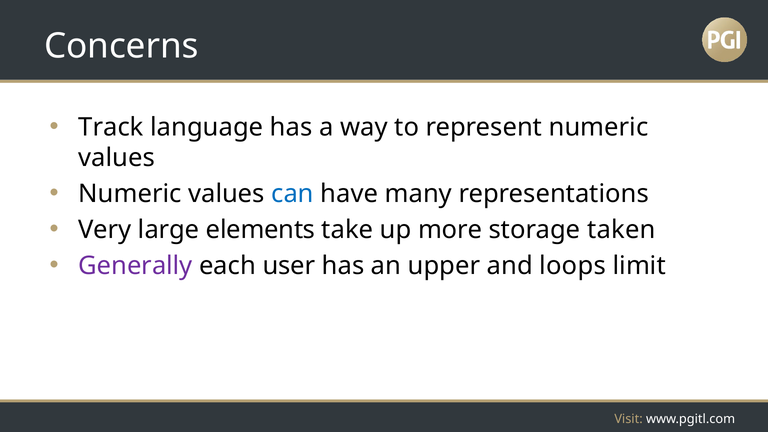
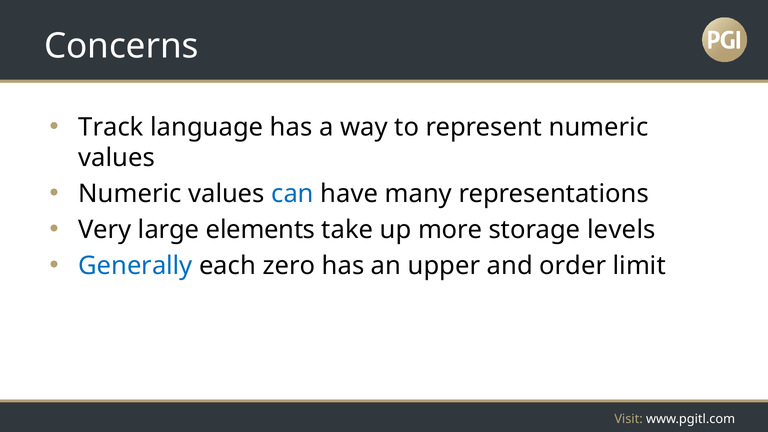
taken: taken -> levels
Generally colour: purple -> blue
user: user -> zero
loops: loops -> order
